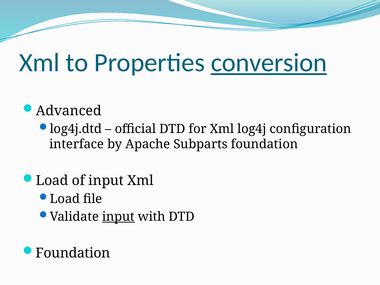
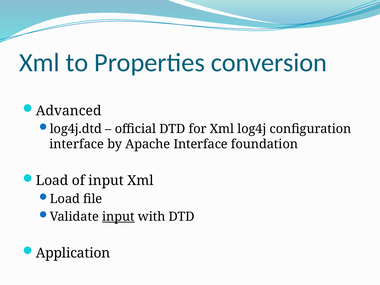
conversion underline: present -> none
Apache Subparts: Subparts -> Interface
Foundation at (73, 253): Foundation -> Application
